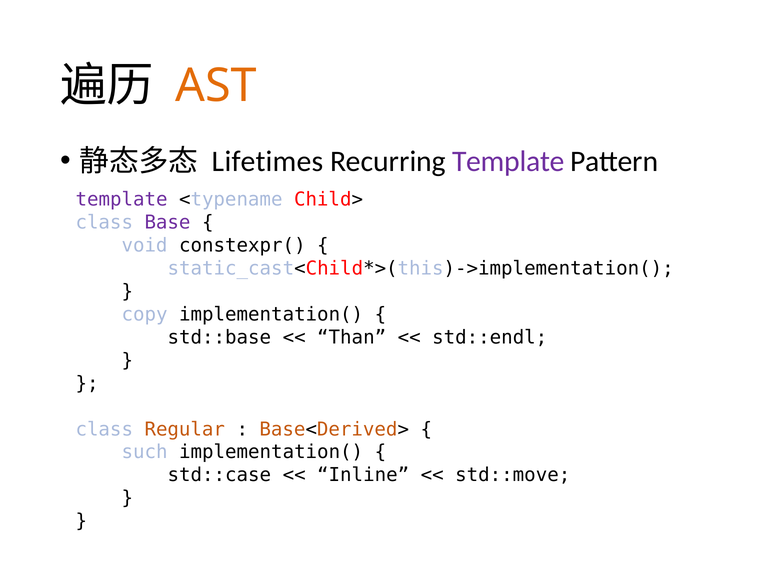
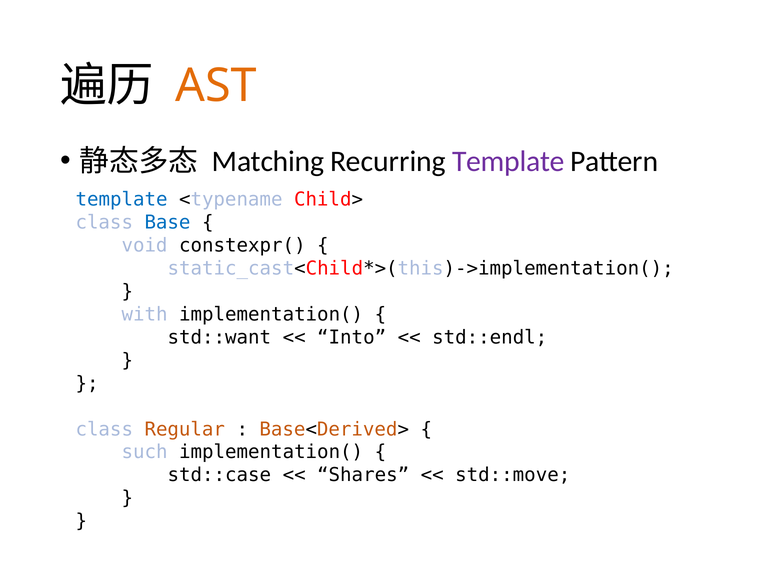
Lifetimes: Lifetimes -> Matching
template at (122, 200) colour: purple -> blue
Base colour: purple -> blue
copy: copy -> with
std::base: std::base -> std::want
Than: Than -> Into
Inline: Inline -> Shares
